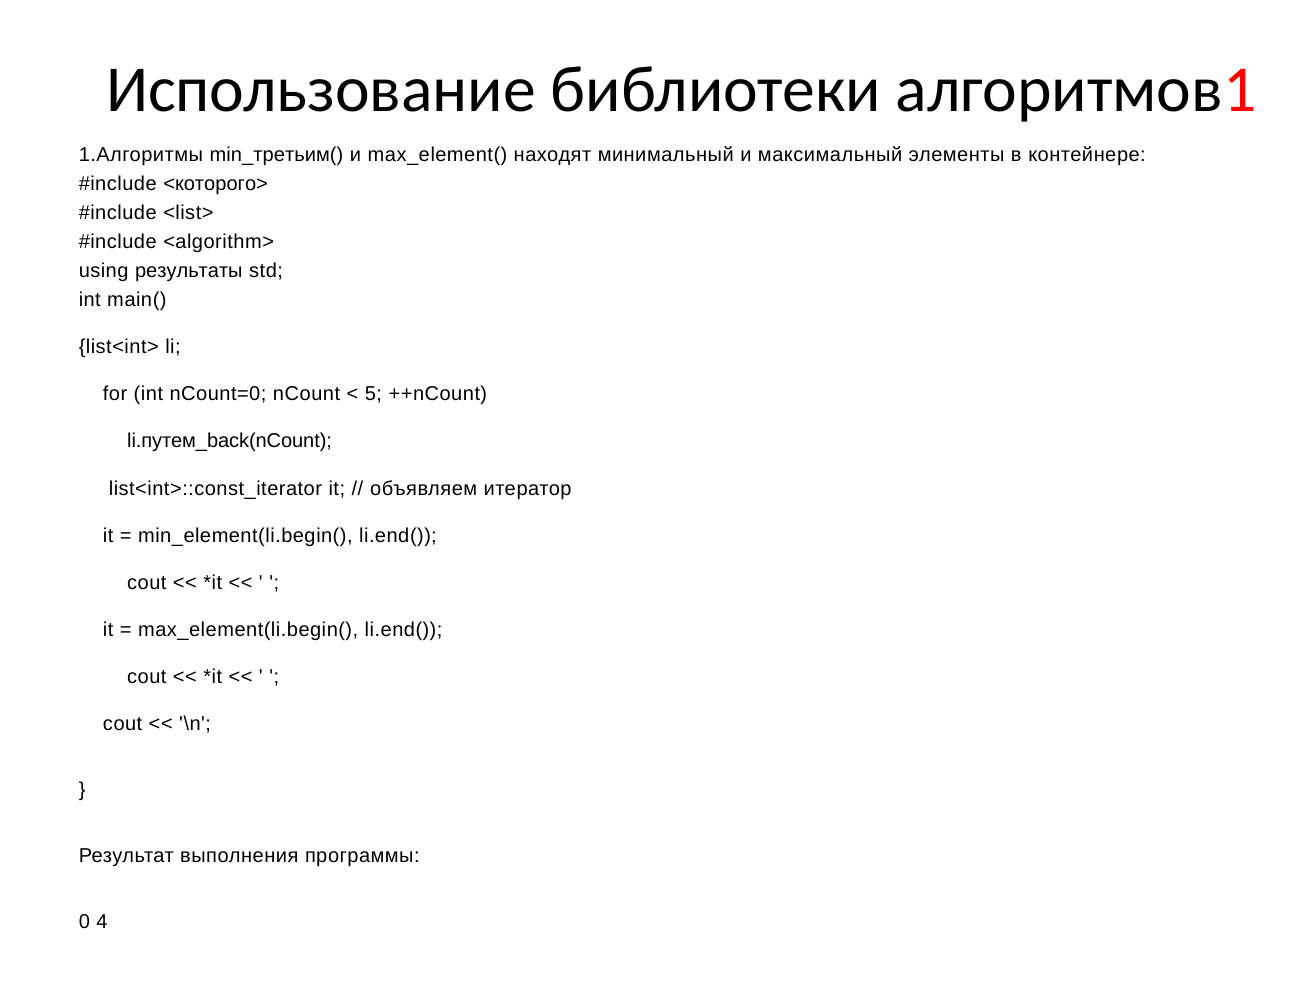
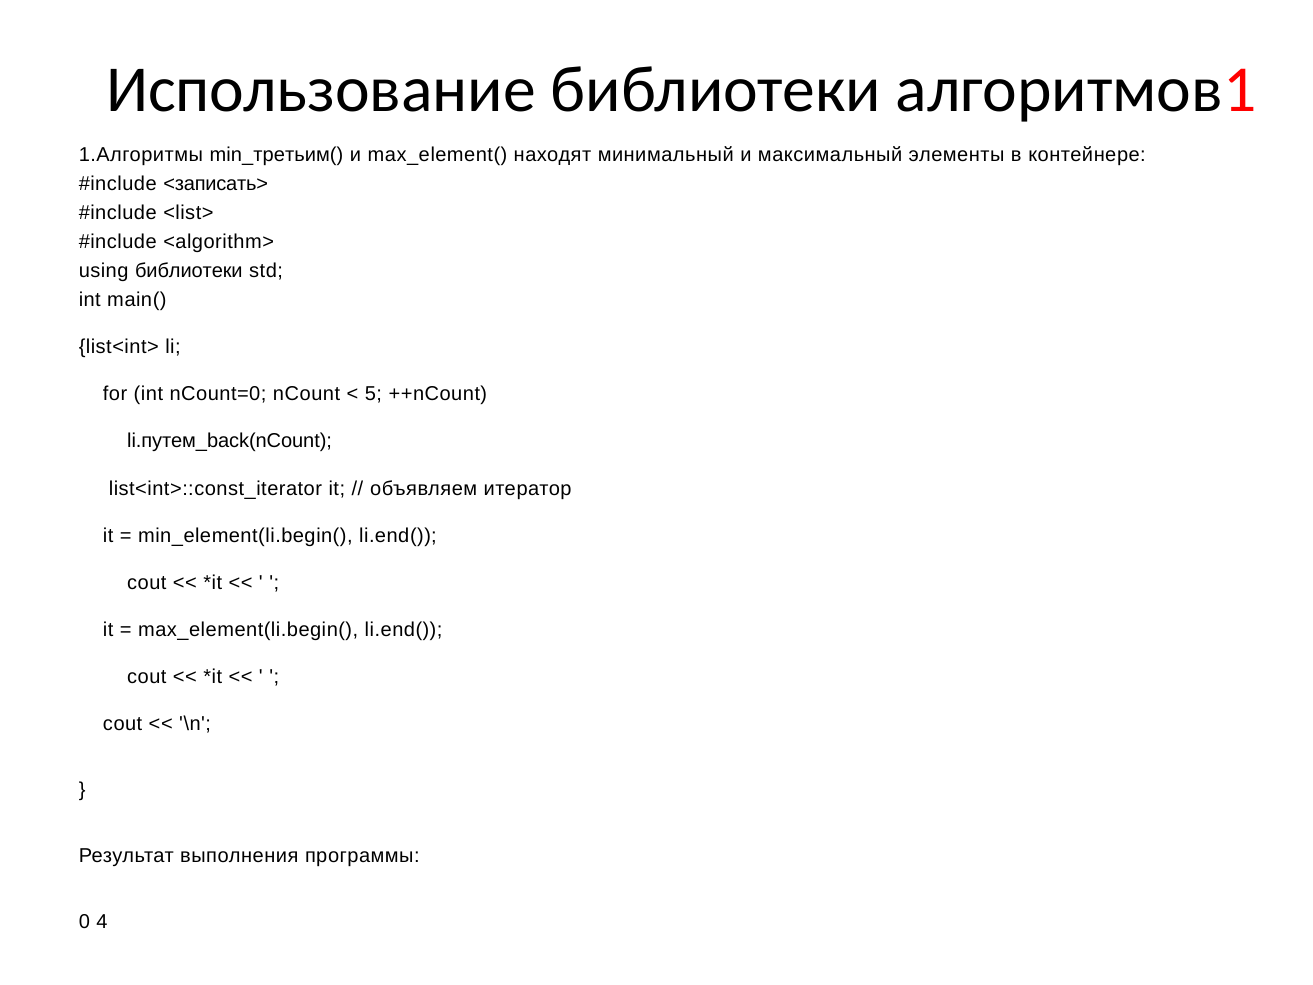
<которого>: <которого> -> <записать>
using результаты: результаты -> библиотеки
